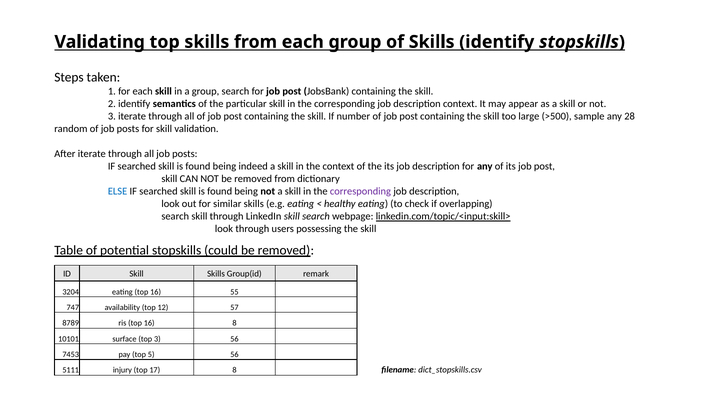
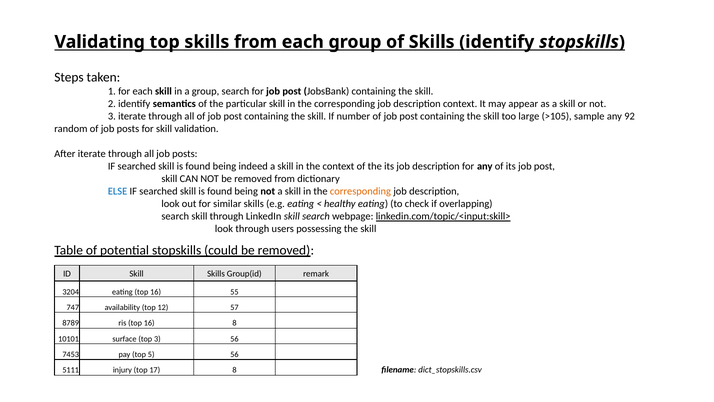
>500: >500 -> >105
28: 28 -> 92
corresponding at (360, 191) colour: purple -> orange
